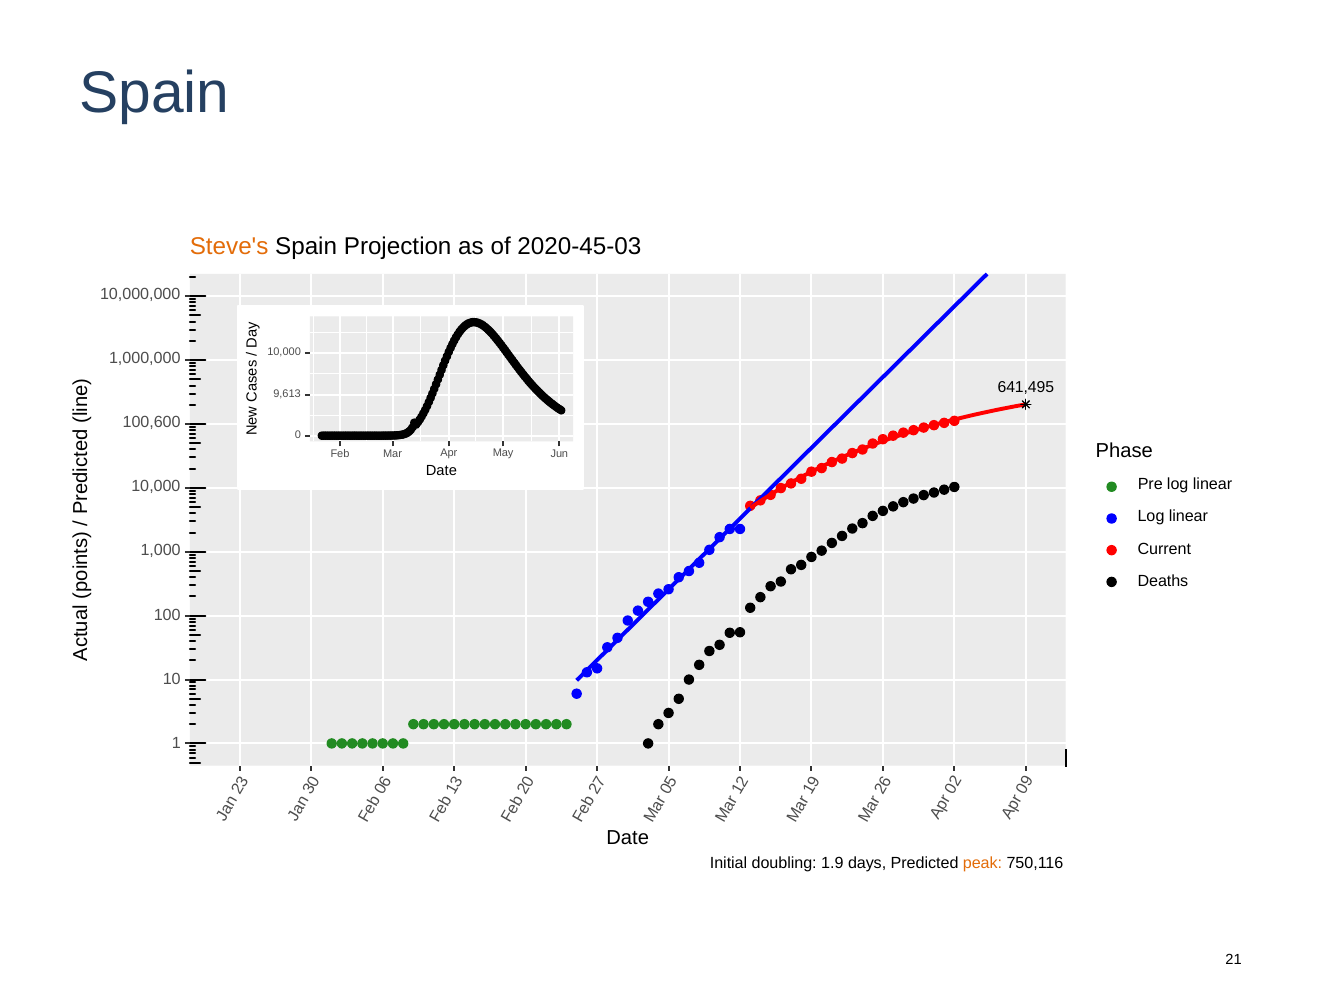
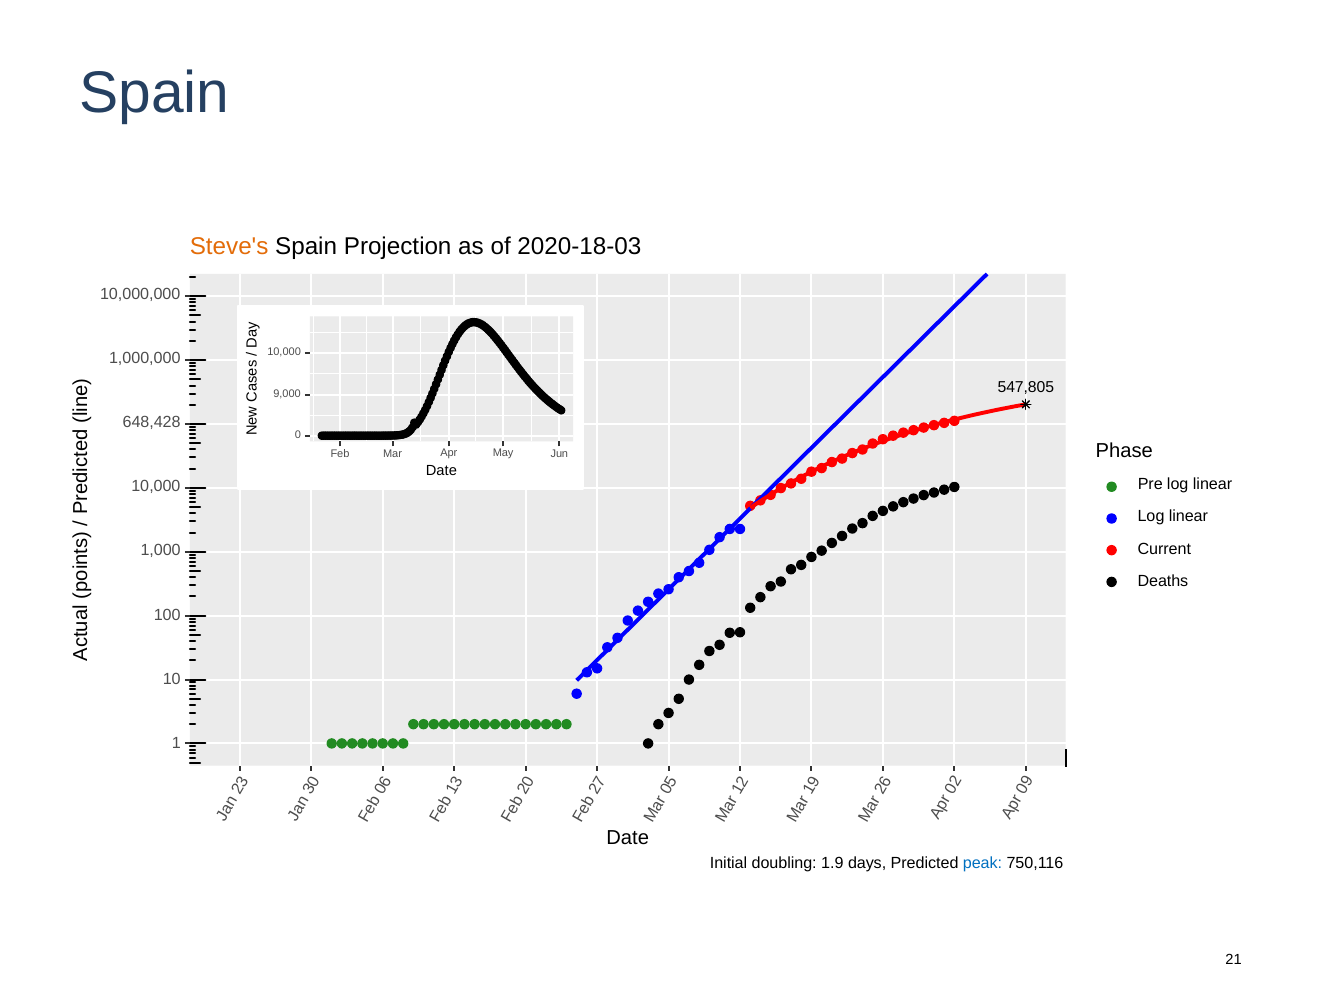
2020-45-03: 2020-45-03 -> 2020-18-03
641,495: 641,495 -> 547,805
9,613: 9,613 -> 9,000
100,600: 100,600 -> 648,428
peak colour: orange -> blue
